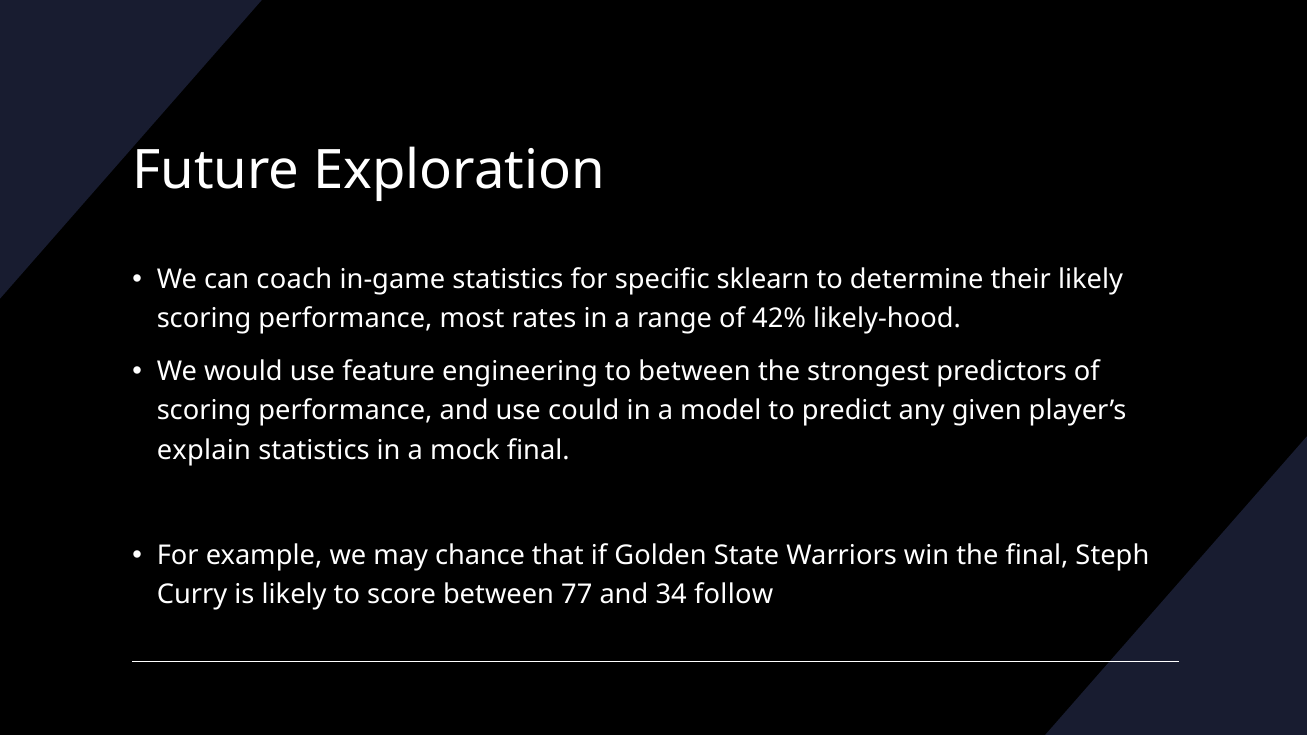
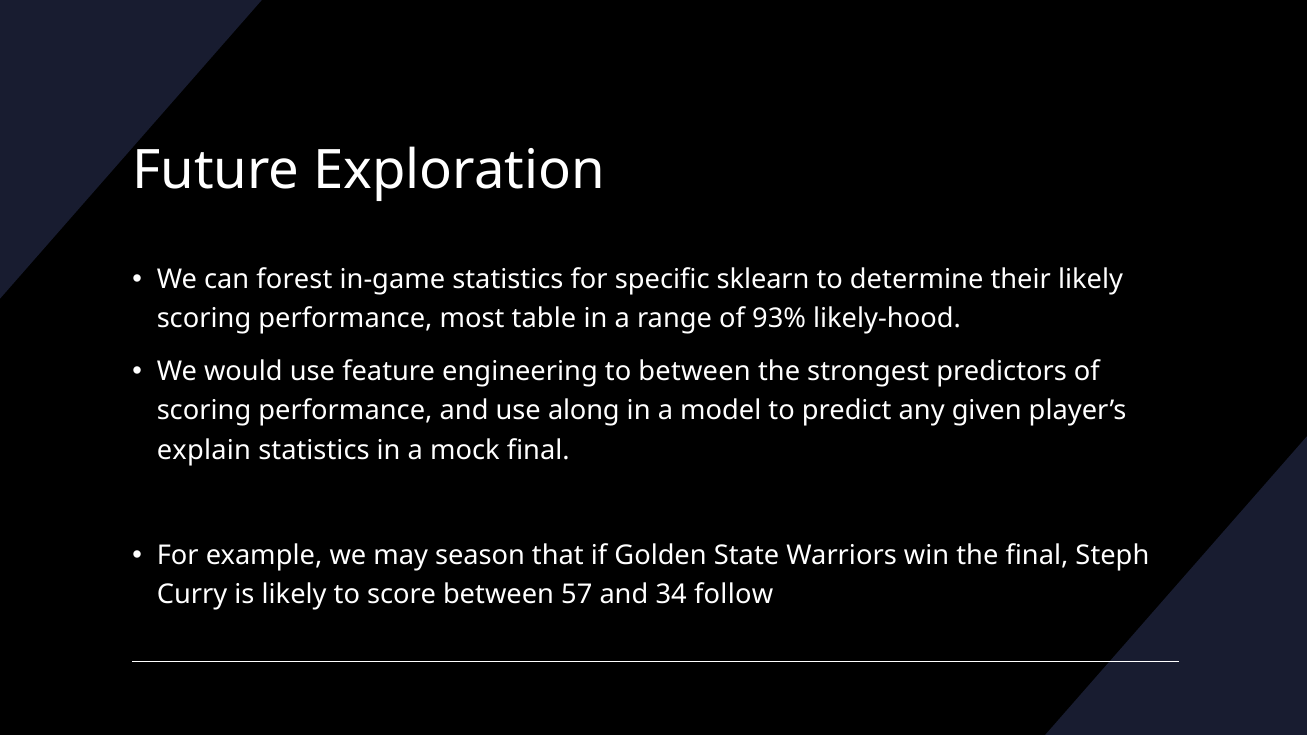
coach: coach -> forest
rates: rates -> table
42%: 42% -> 93%
could: could -> along
chance: chance -> season
77: 77 -> 57
